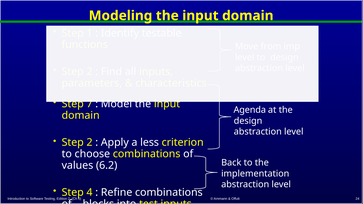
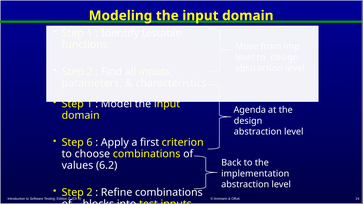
7 at (90, 104): 7 -> 1
2 at (90, 143): 2 -> 6
less: less -> first
4 at (90, 193): 4 -> 2
